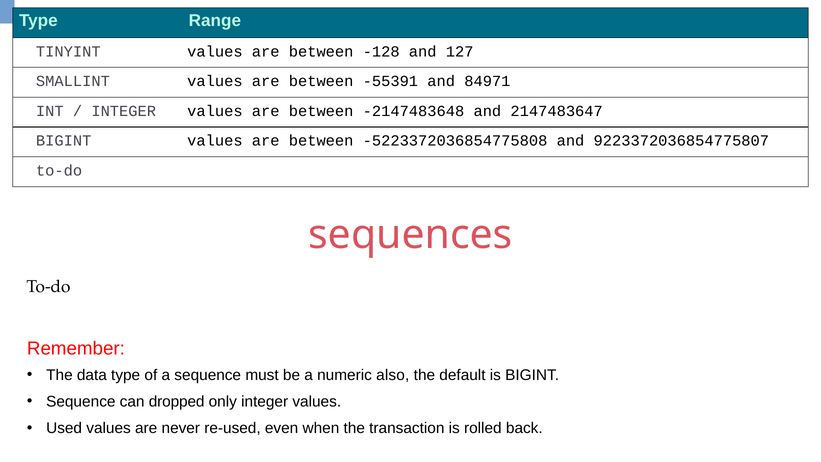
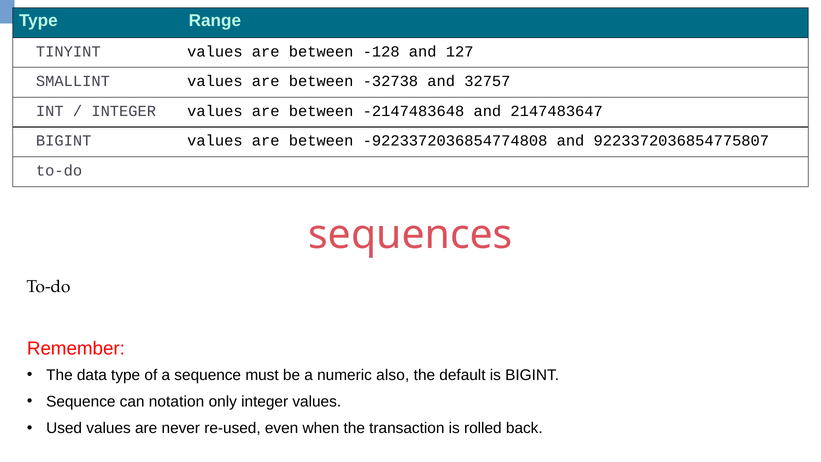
-55391: -55391 -> -32738
84971: 84971 -> 32757
-5223372036854775808: -5223372036854775808 -> -9223372036854774808
dropped: dropped -> notation
